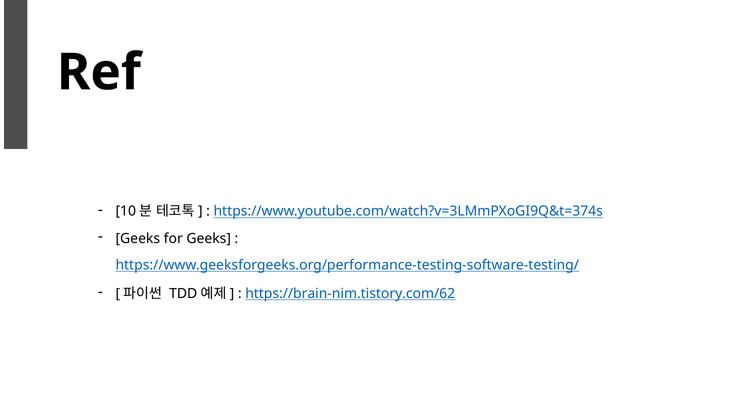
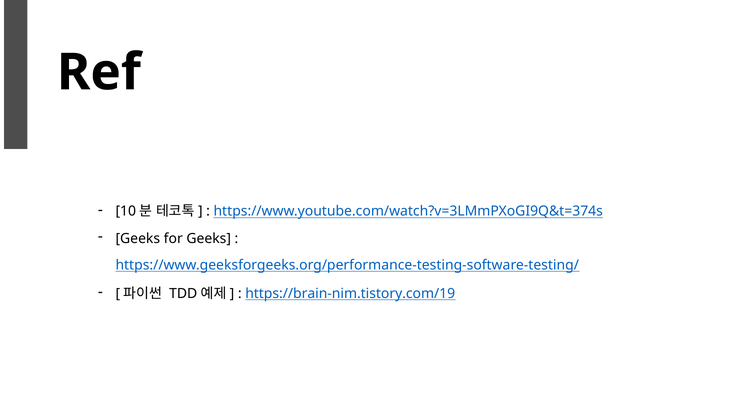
https://brain-nim.tistory.com/62: https://brain-nim.tistory.com/62 -> https://brain-nim.tistory.com/19
